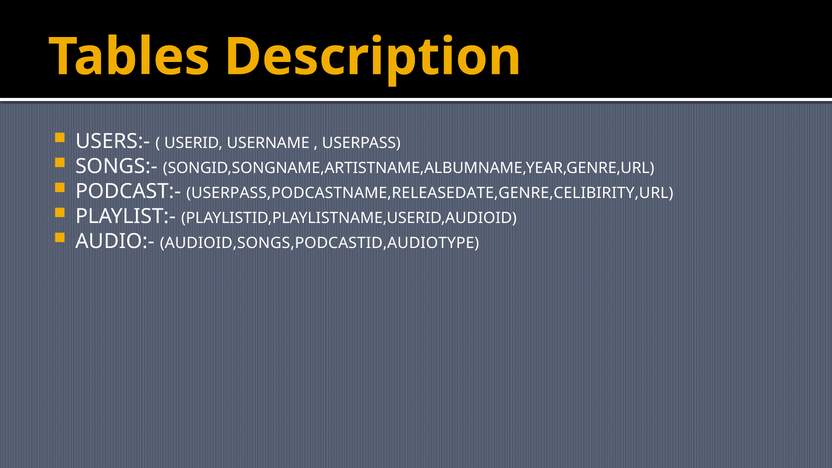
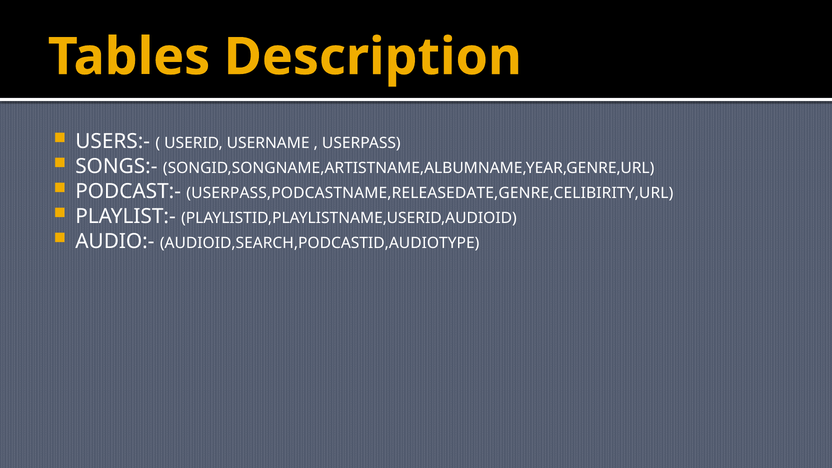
AUDIOID,SONGS,PODCASTID,AUDIOTYPE: AUDIOID,SONGS,PODCASTID,AUDIOTYPE -> AUDIOID,SEARCH,PODCASTID,AUDIOTYPE
